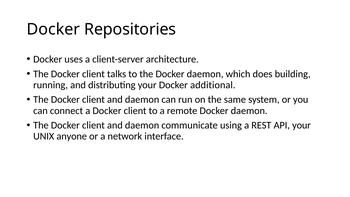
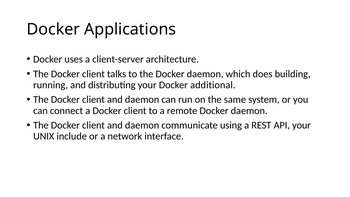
Repositories: Repositories -> Applications
anyone: anyone -> include
